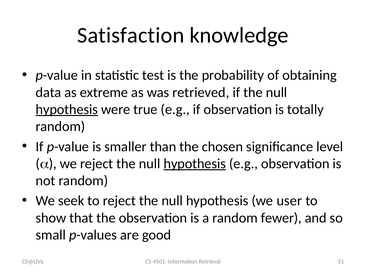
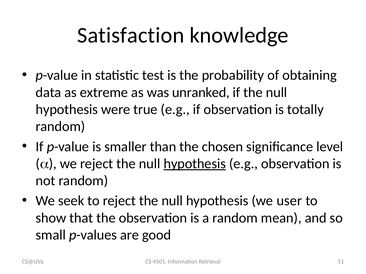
retrieved: retrieved -> unranked
hypothesis at (67, 110) underline: present -> none
fewer: fewer -> mean
